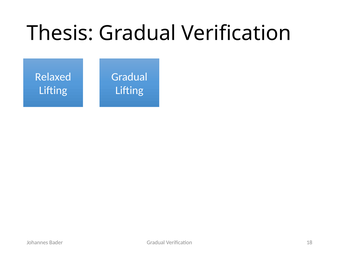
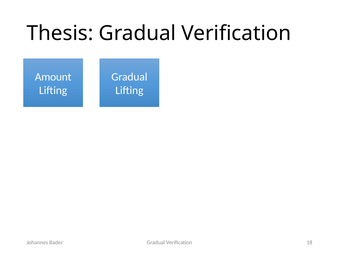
Relaxed: Relaxed -> Amount
